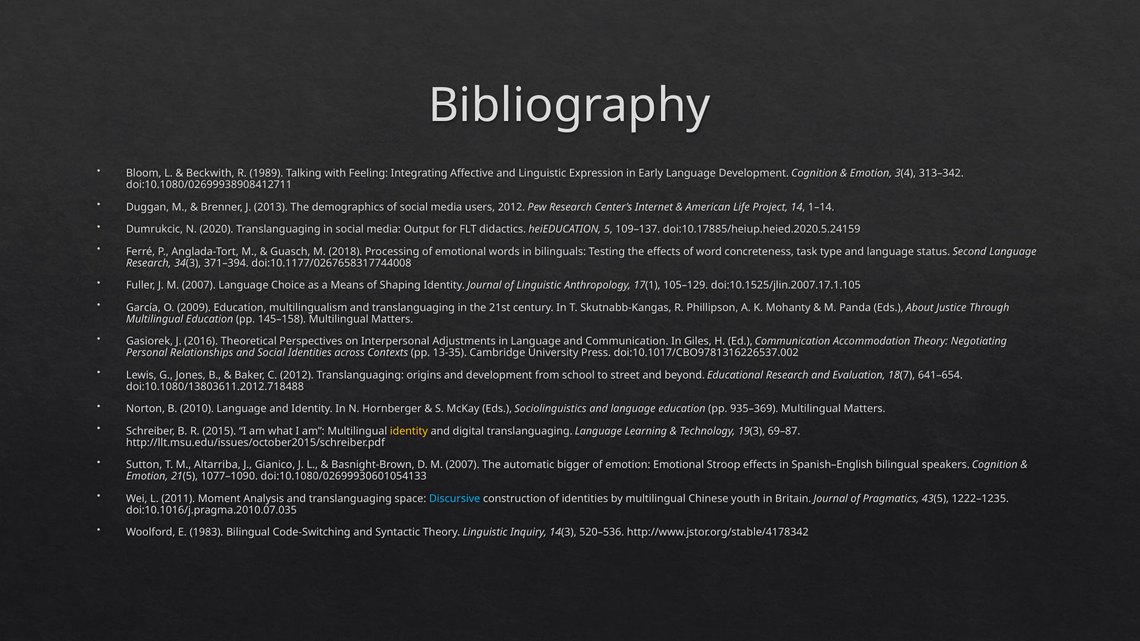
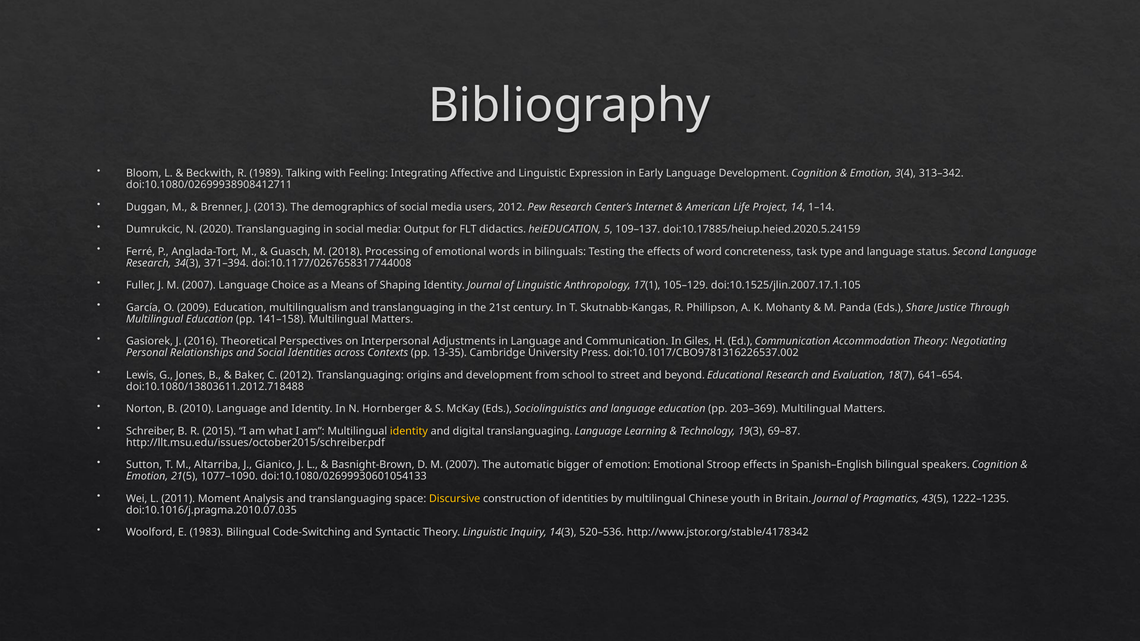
About: About -> Share
145–158: 145–158 -> 141–158
935–369: 935–369 -> 203–369
Discursive colour: light blue -> yellow
